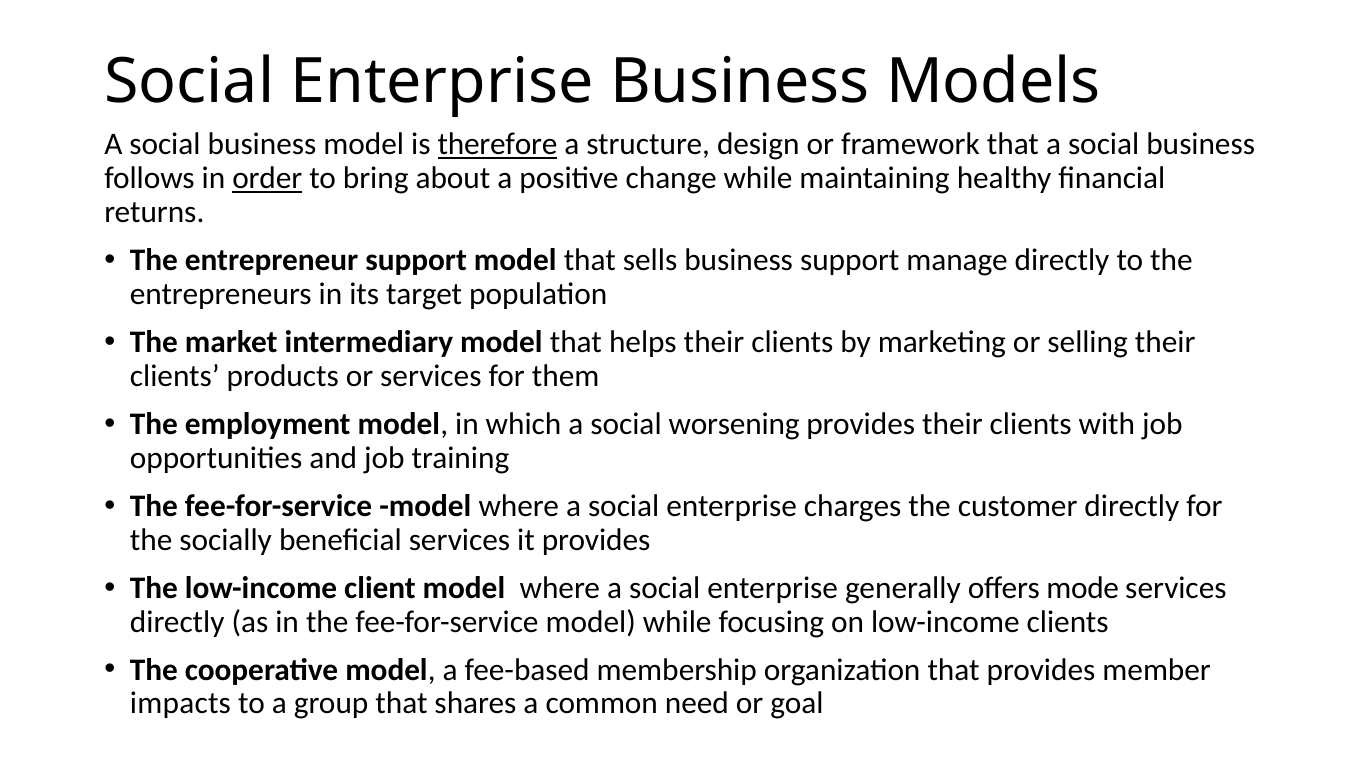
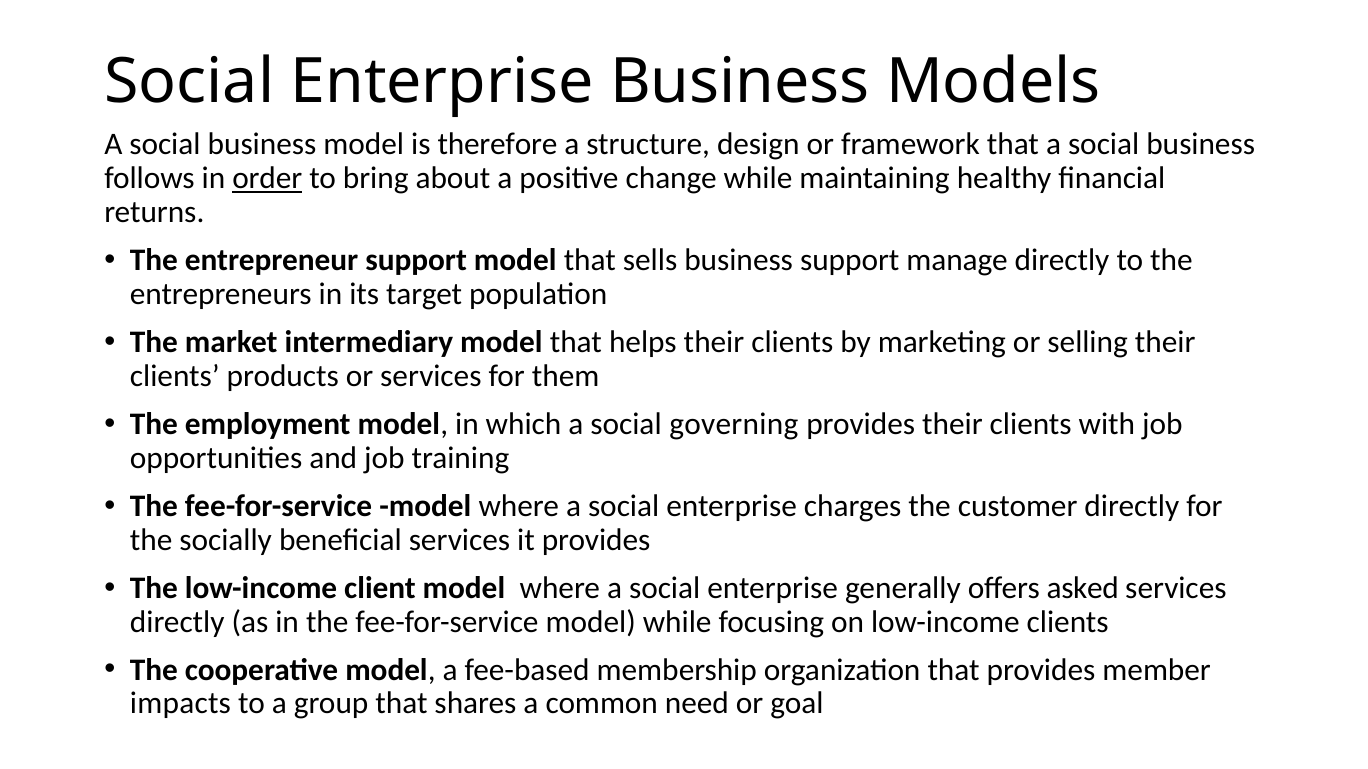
therefore underline: present -> none
worsening: worsening -> governing
mode: mode -> asked
